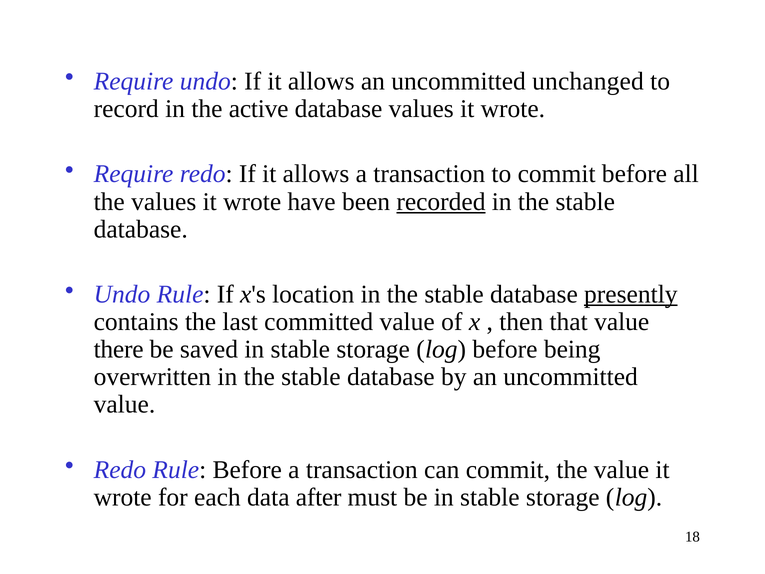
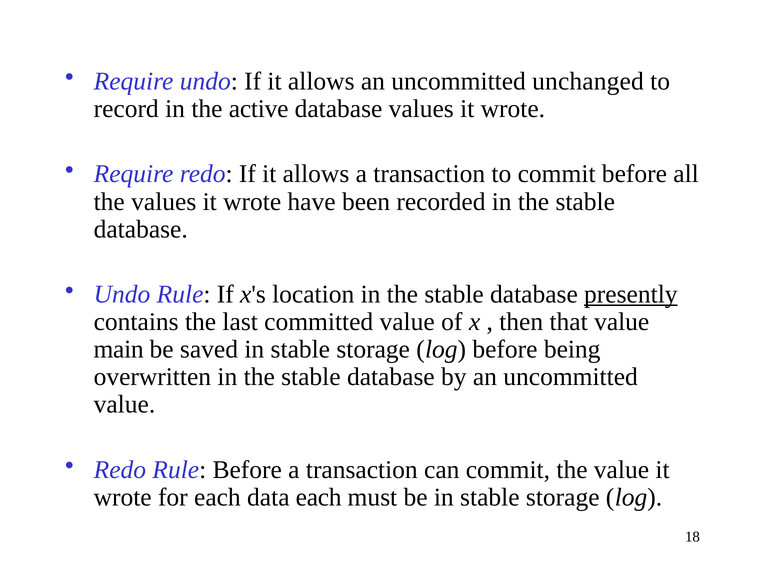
recorded underline: present -> none
there: there -> main
data after: after -> each
